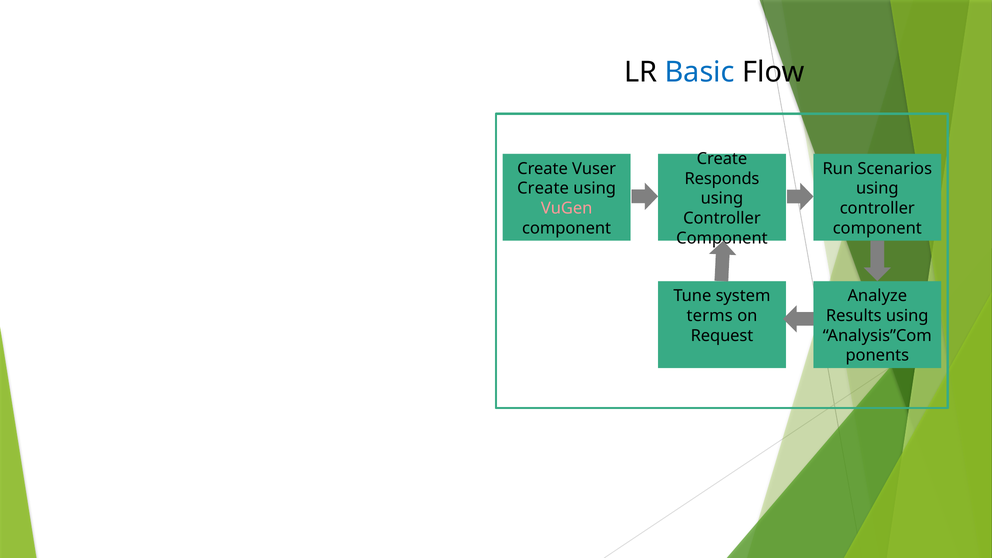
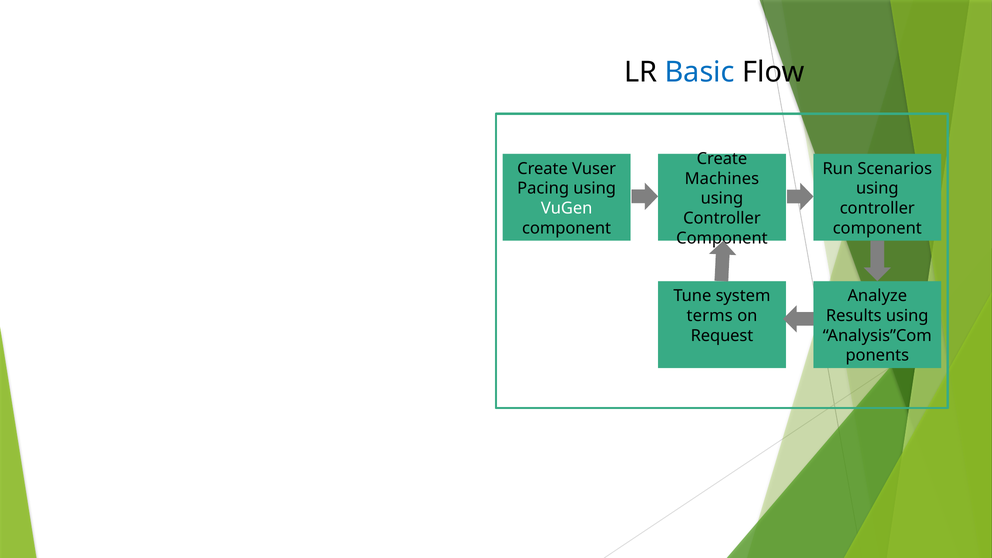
Responds: Responds -> Machines
Create at (543, 188): Create -> Pacing
VuGen colour: pink -> white
